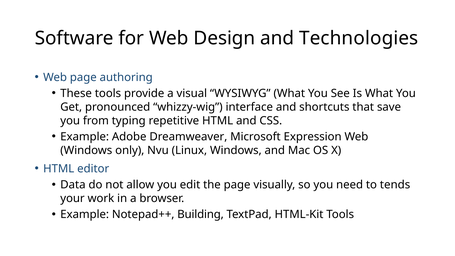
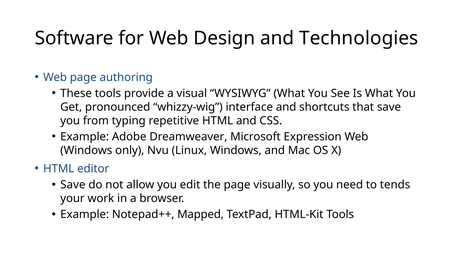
Data at (73, 185): Data -> Save
Building: Building -> Mapped
